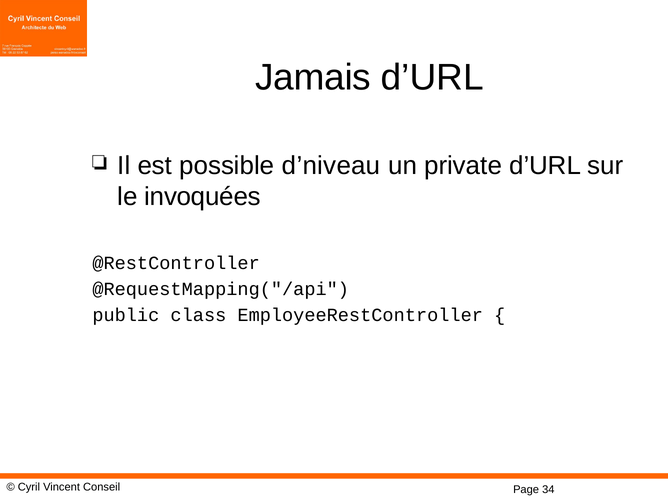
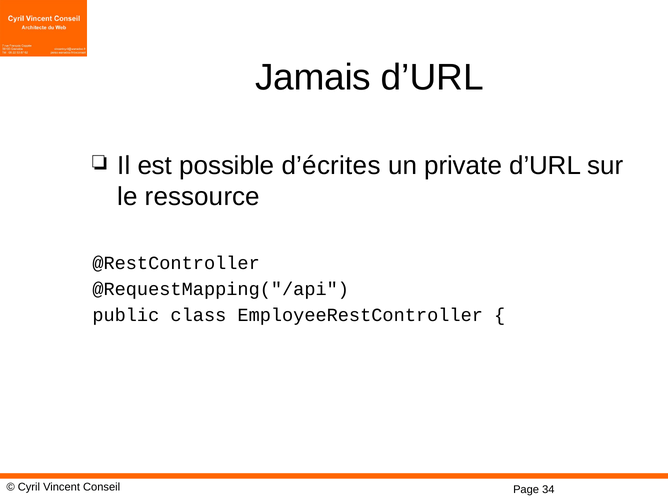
d’niveau: d’niveau -> d’écrites
invoquées: invoquées -> ressource
